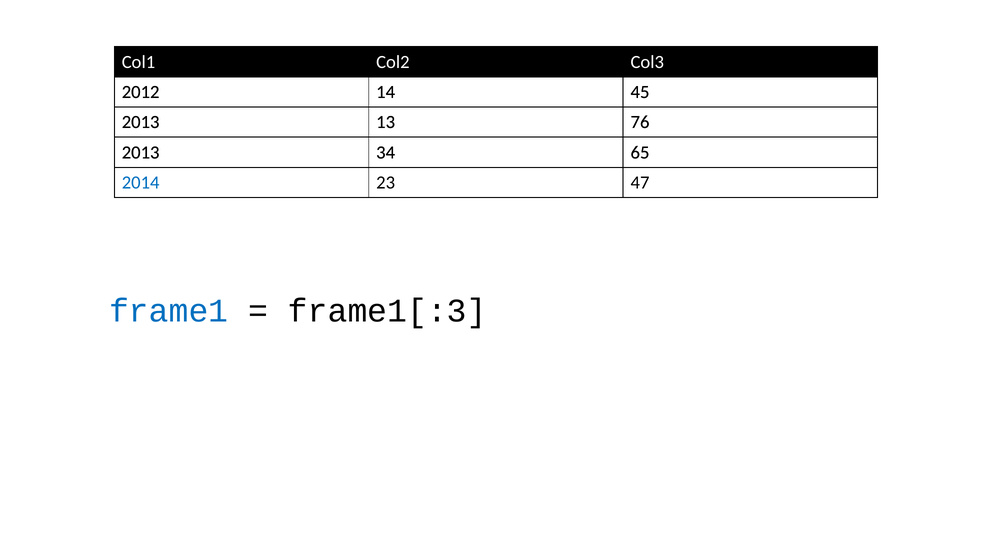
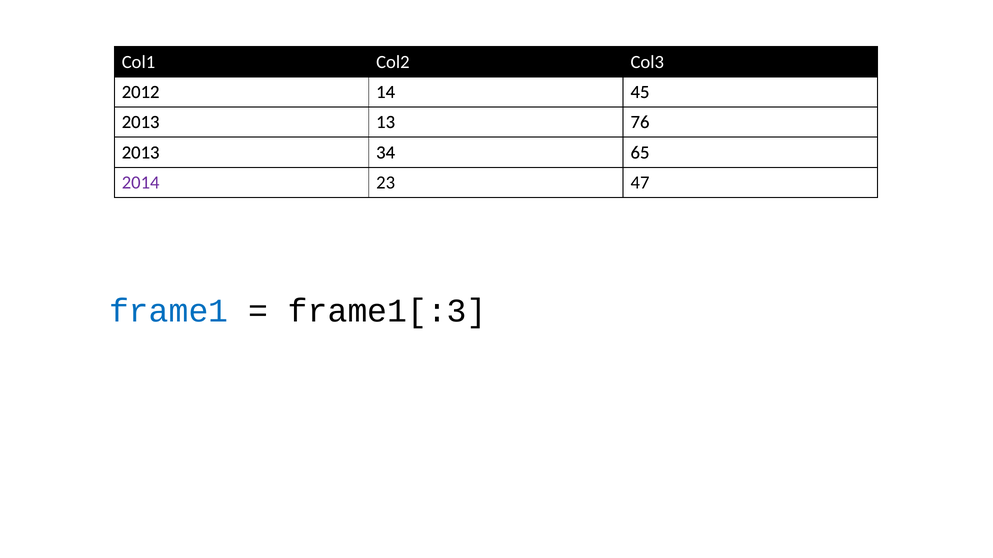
2014 colour: blue -> purple
